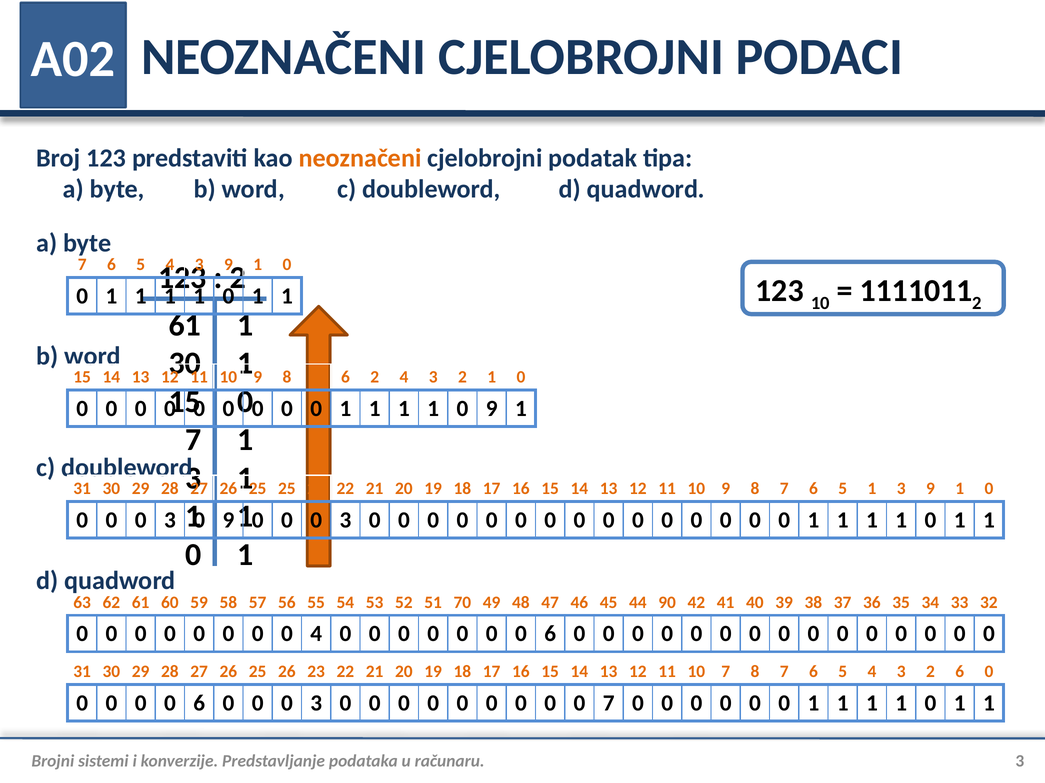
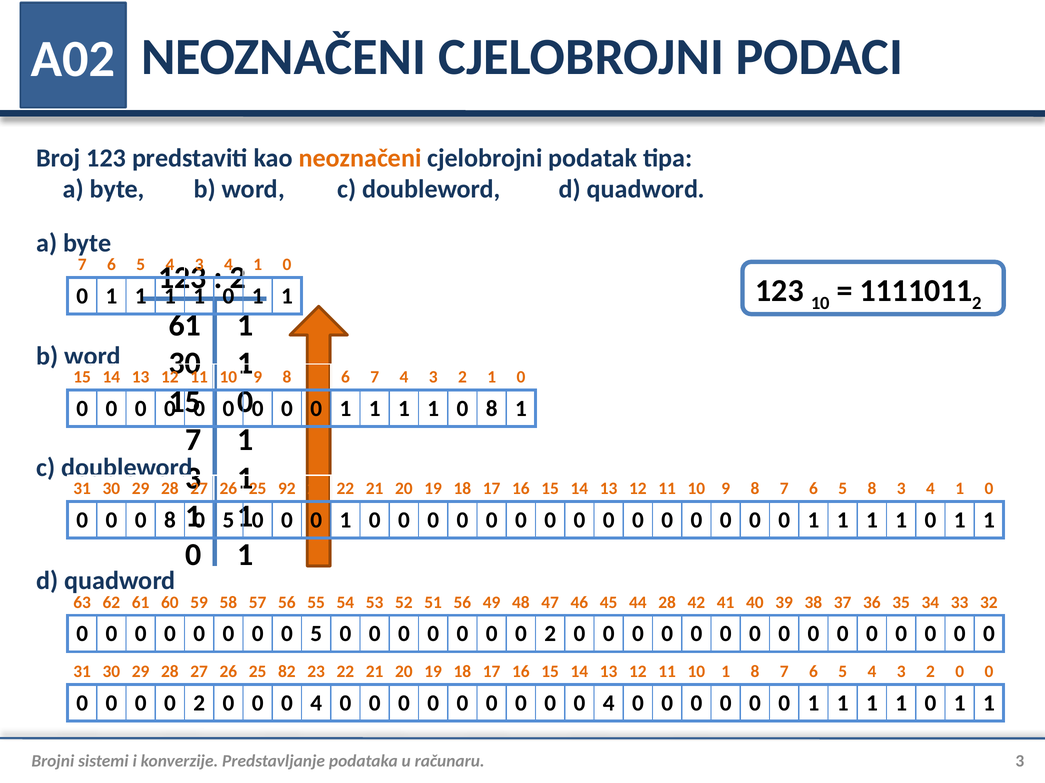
9 at (228, 265): 9 -> 4
6 2: 2 -> 7
1 0 9: 9 -> 8
25 25: 25 -> 92
5 1: 1 -> 8
9 at (930, 489): 9 -> 4
3 at (170, 520): 3 -> 8
9 at (228, 520): 9 -> 5
3 at (345, 520): 3 -> 1
51 70: 70 -> 56
44 90: 90 -> 28
0 0 4: 4 -> 5
6 at (550, 634): 6 -> 2
25 26: 26 -> 82
10 7: 7 -> 1
3 2 6: 6 -> 0
6 at (199, 704): 6 -> 2
3 at (316, 704): 3 -> 4
7 at (609, 704): 7 -> 4
